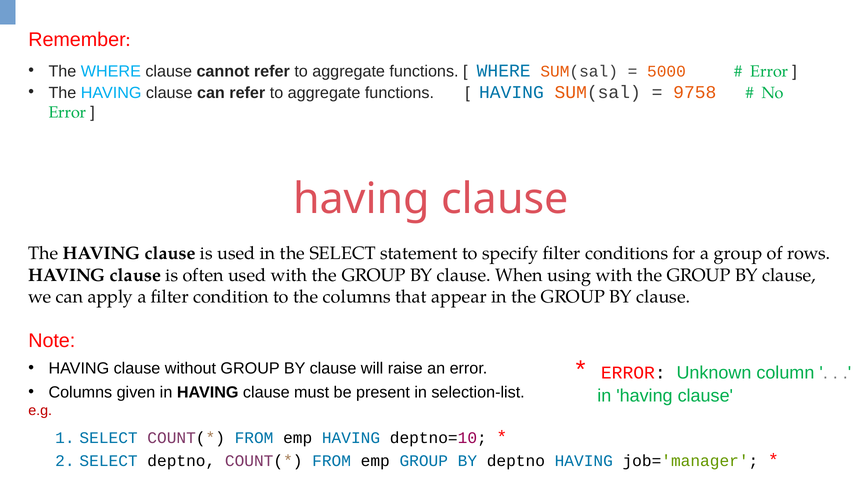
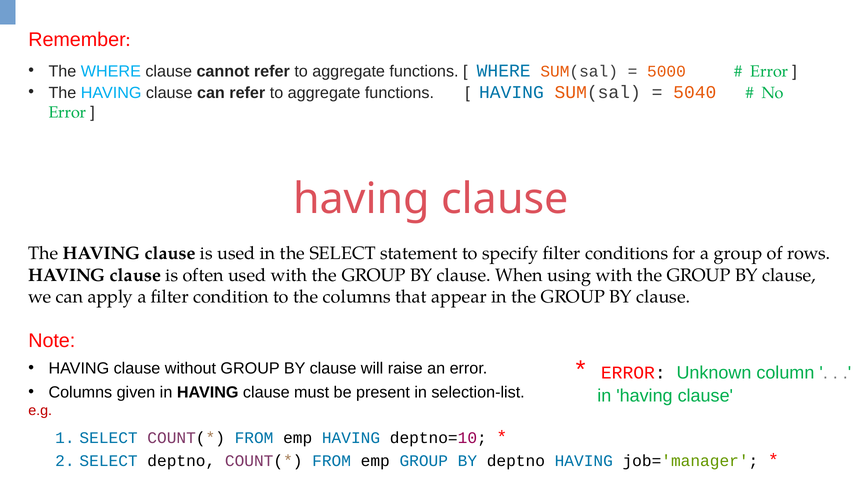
9758: 9758 -> 5040
